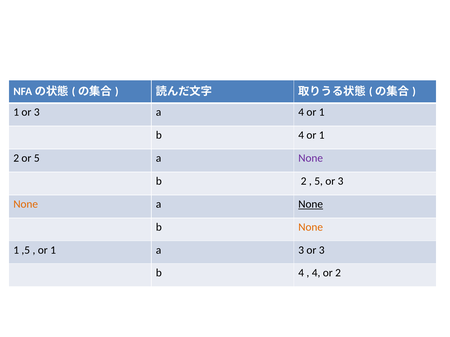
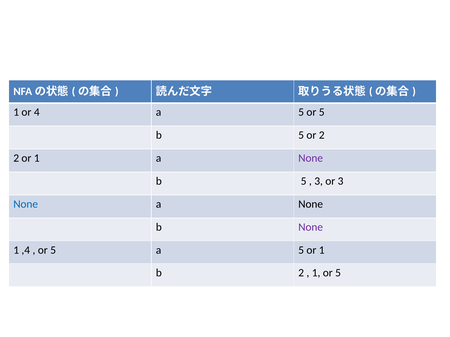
1 or 3: 3 -> 4
4 at (301, 112): 4 -> 5
1 at (322, 112): 1 -> 5
4 at (301, 135): 4 -> 5
1 at (322, 135): 1 -> 2
2 or 5: 5 -> 1
2 at (304, 181): 2 -> 5
5 at (319, 181): 5 -> 3
None at (26, 204) colour: orange -> blue
None at (311, 204) underline: present -> none
None at (311, 227) colour: orange -> purple
,5: ,5 -> ,4
1 at (53, 251): 1 -> 5
3 at (301, 251): 3 -> 5
3 at (322, 251): 3 -> 1
4 at (301, 273): 4 -> 2
4 at (316, 273): 4 -> 1
2 at (338, 273): 2 -> 5
